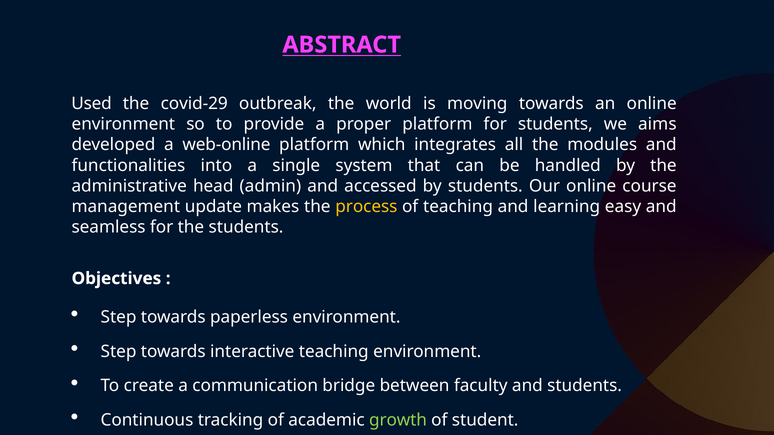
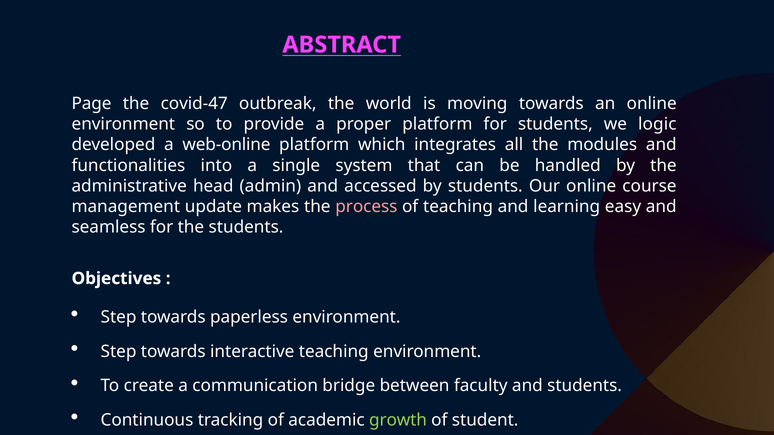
Used: Used -> Page
covid-29: covid-29 -> covid-47
aims: aims -> logic
process colour: yellow -> pink
